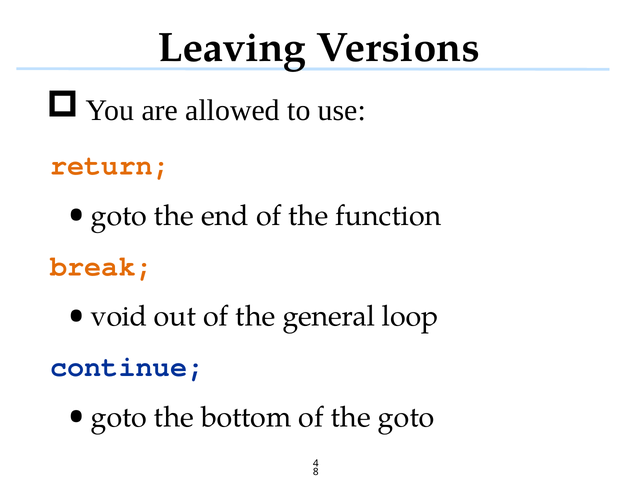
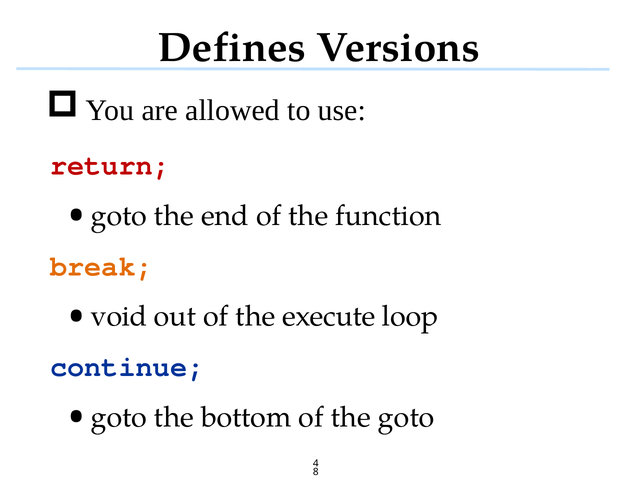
Leaving: Leaving -> Defines
return colour: orange -> red
general: general -> execute
